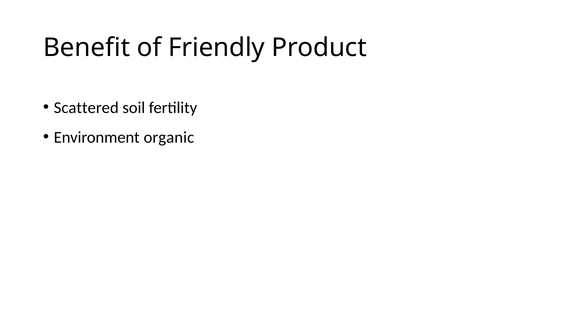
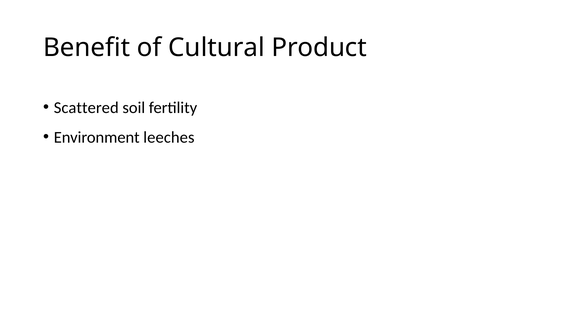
Friendly: Friendly -> Cultural
organic: organic -> leeches
